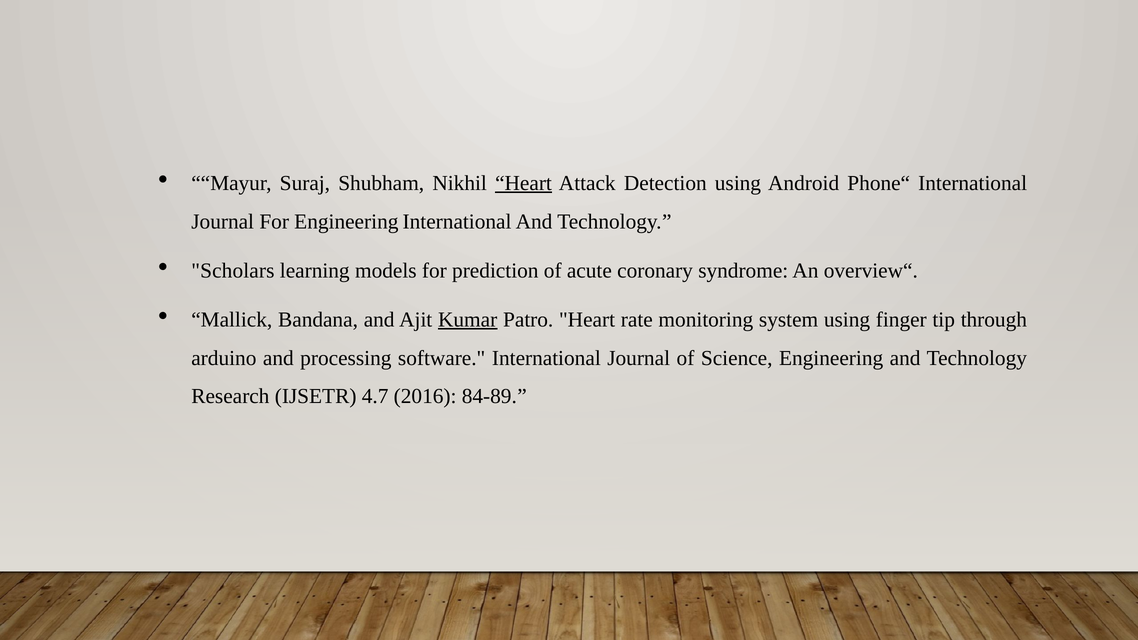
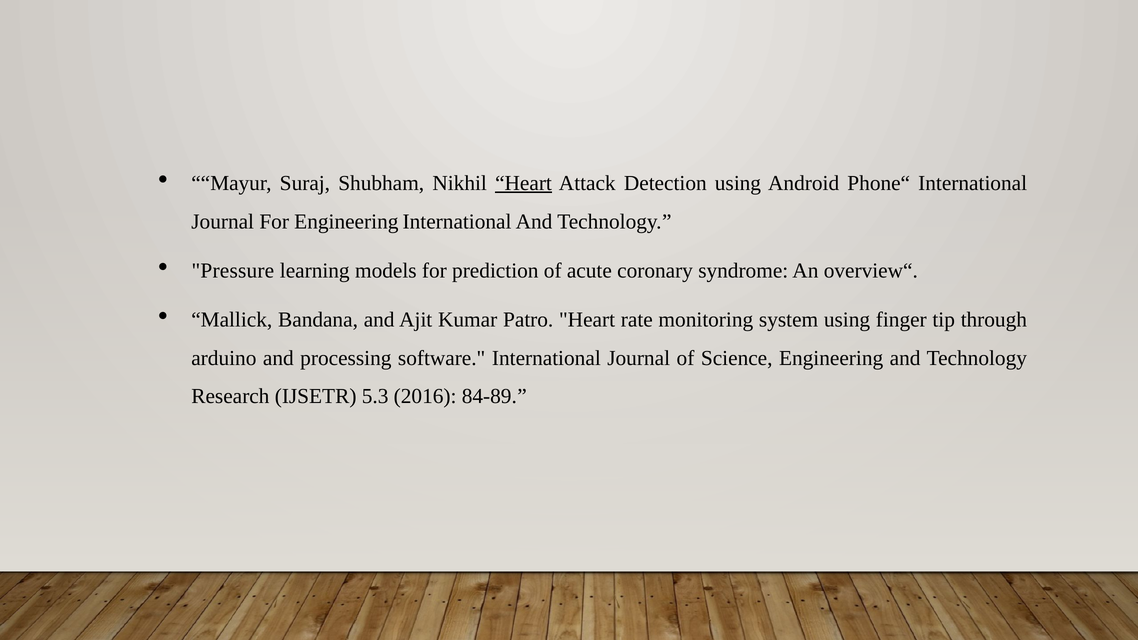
Scholars: Scholars -> Pressure
Kumar underline: present -> none
4.7: 4.7 -> 5.3
